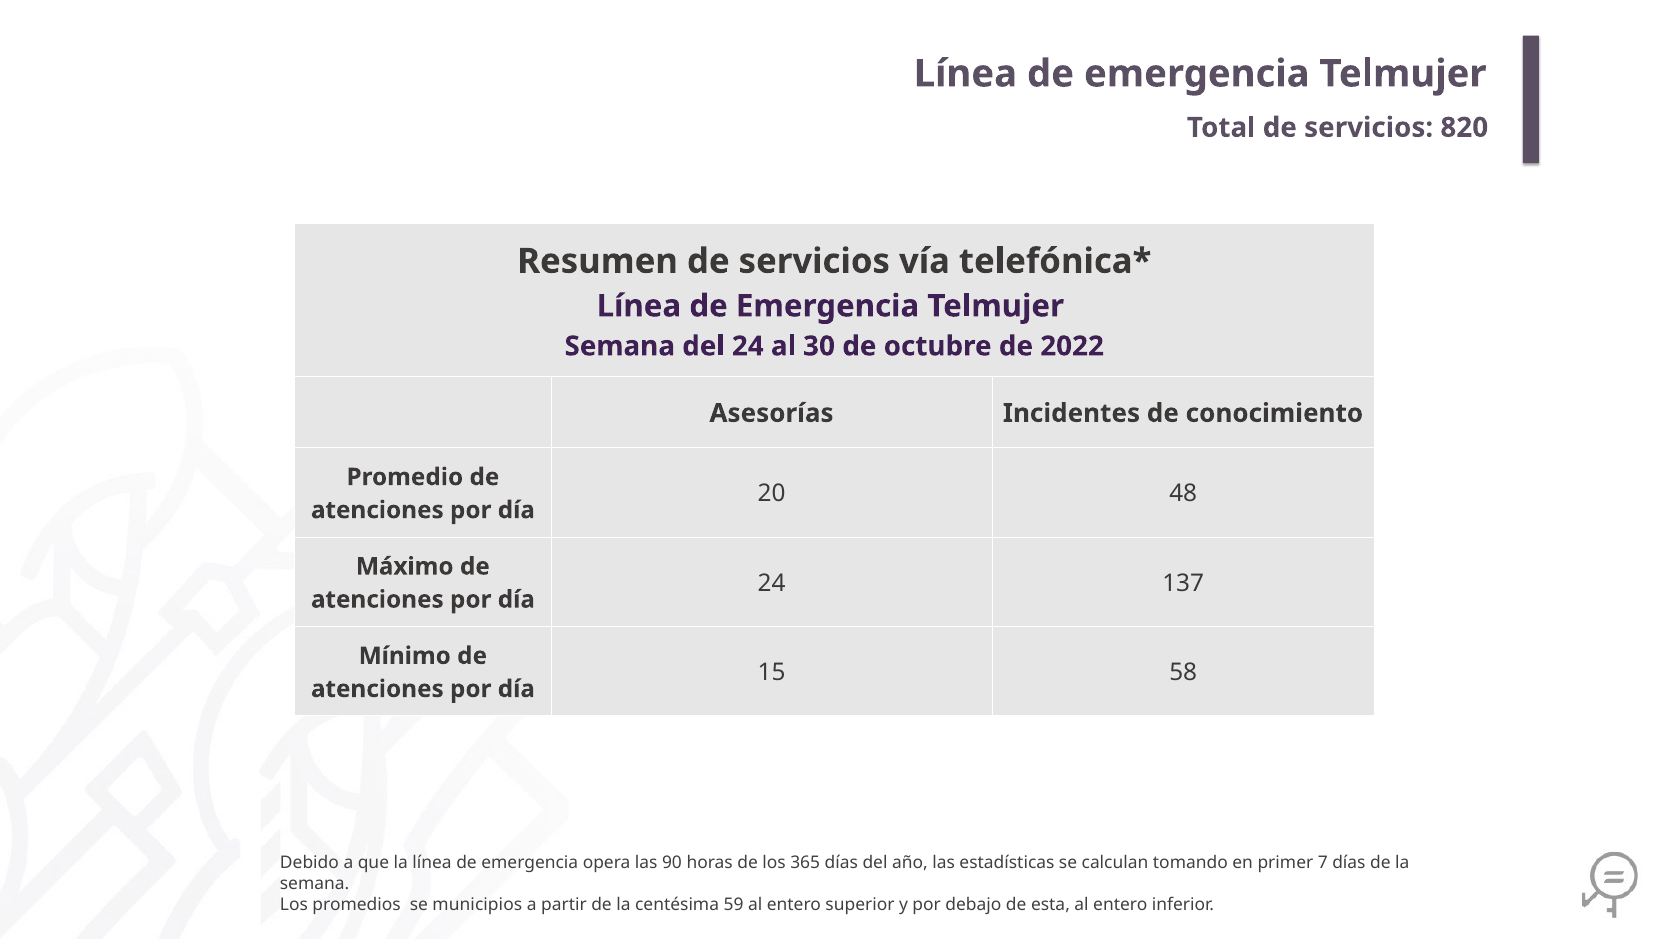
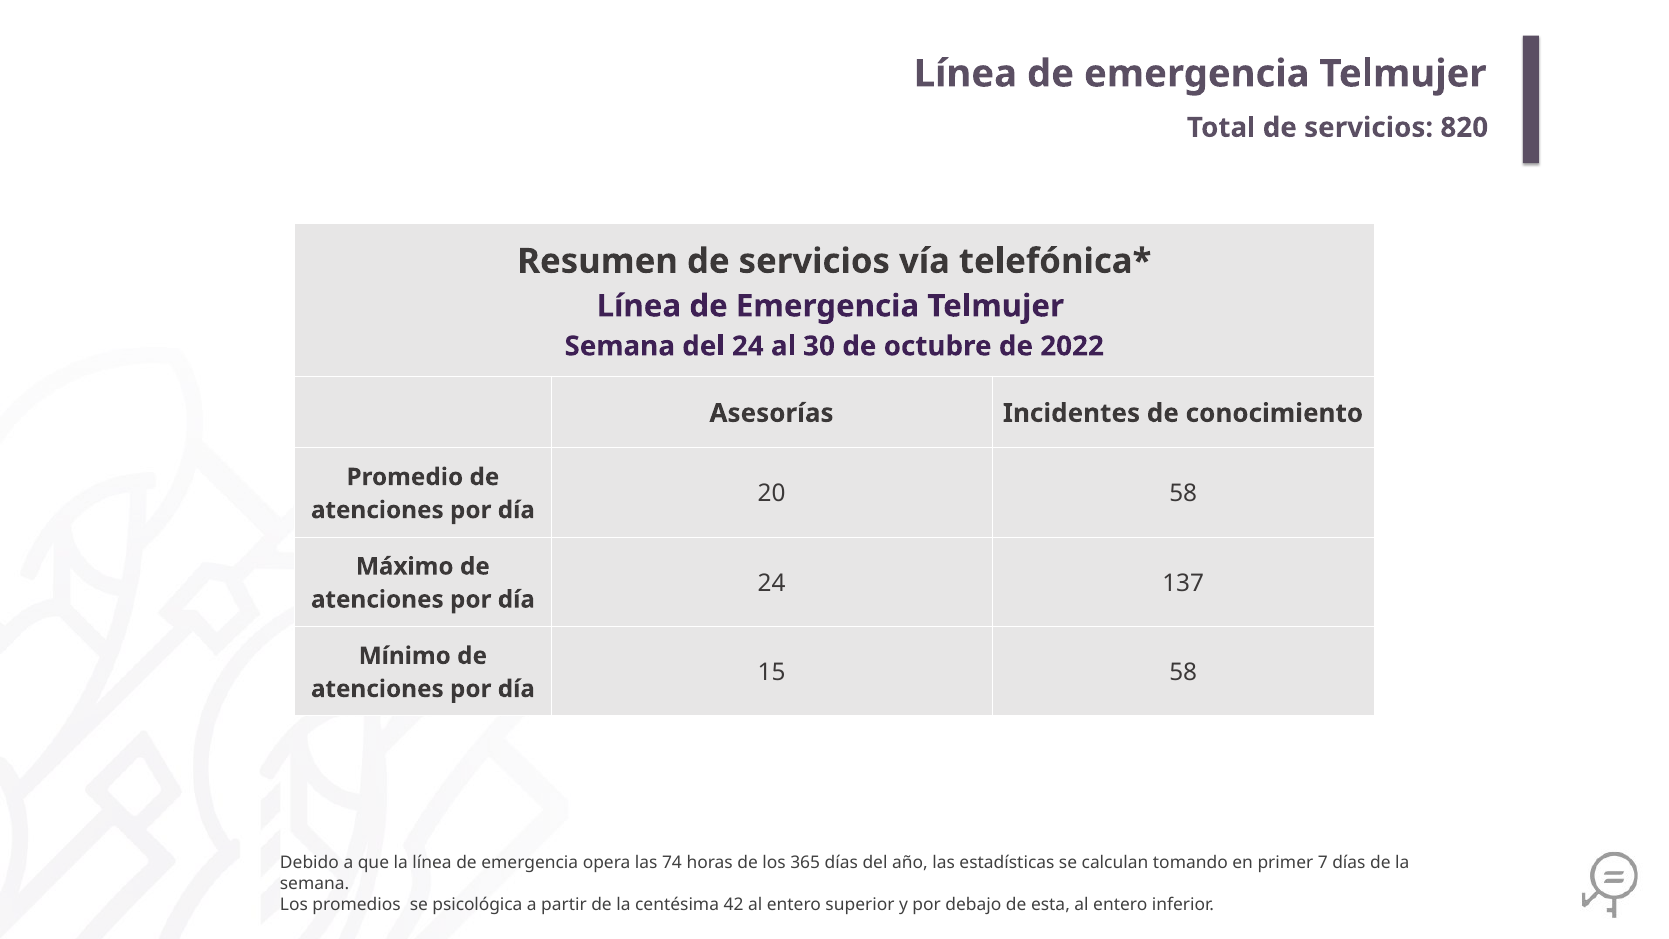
20 48: 48 -> 58
90: 90 -> 74
municipios: municipios -> psicológica
59: 59 -> 42
